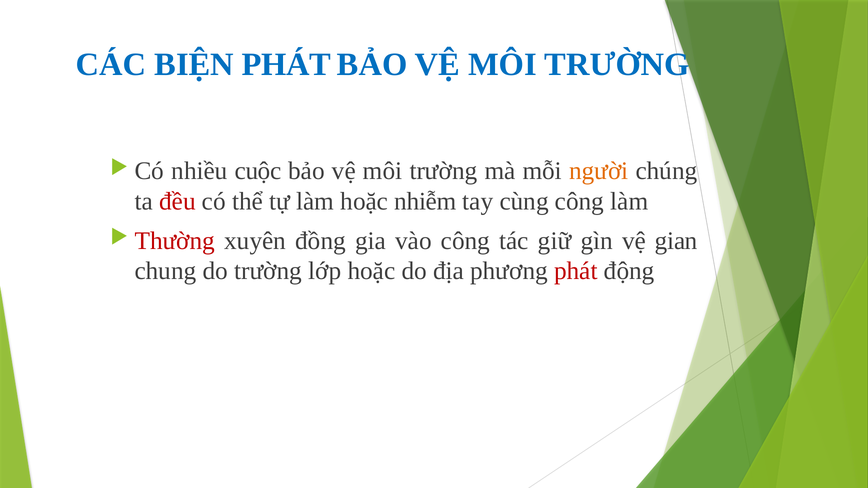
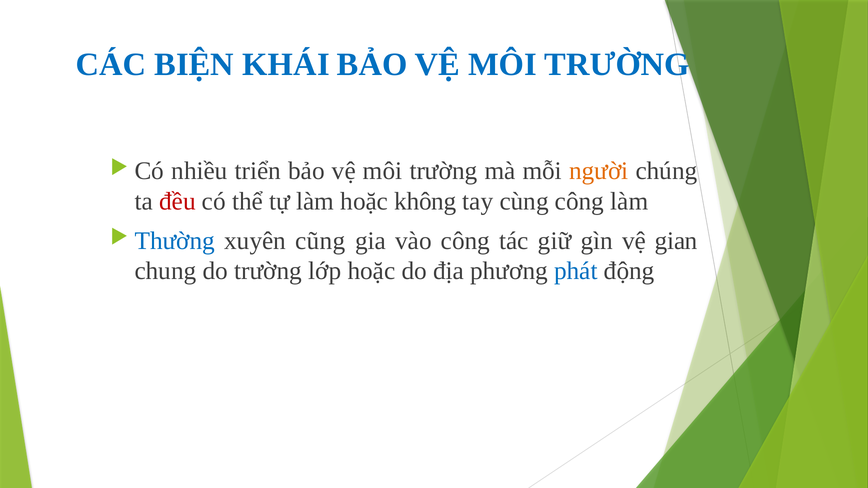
BIỆN PHÁT: PHÁT -> KHÁI
cuộc: cuộc -> triển
nhiễm: nhiễm -> không
Thường colour: red -> blue
đồng: đồng -> cũng
phát at (576, 271) colour: red -> blue
